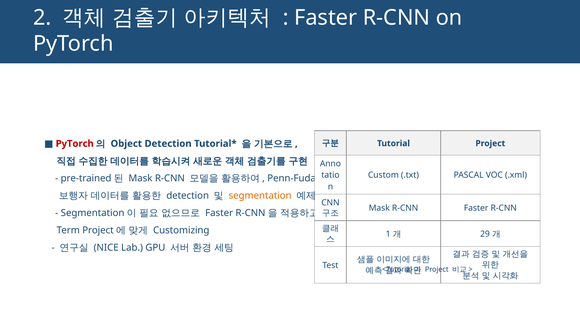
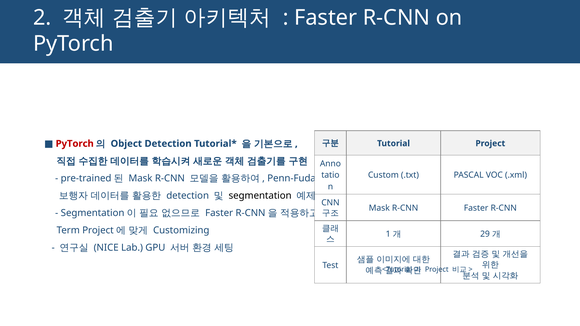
segmentation colour: orange -> black
